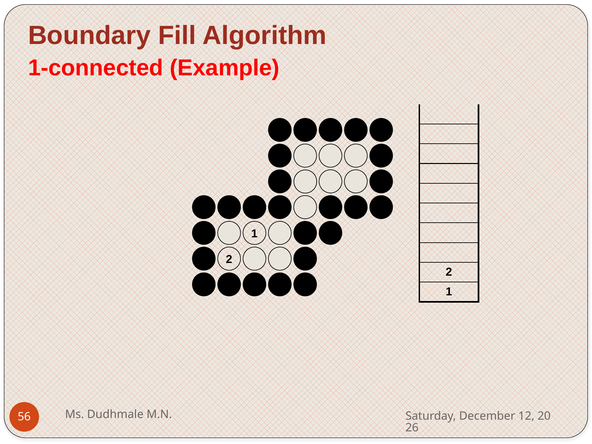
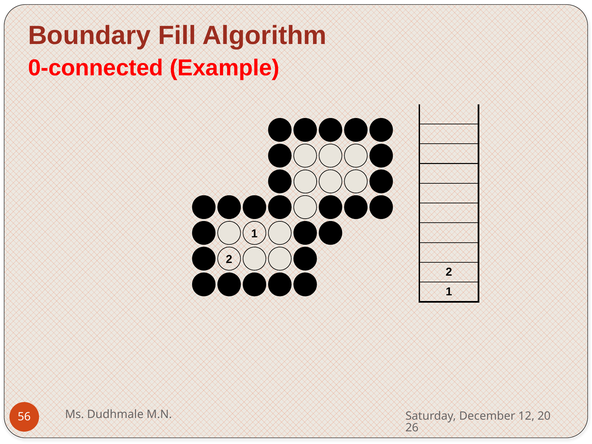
1-connected: 1-connected -> 0-connected
